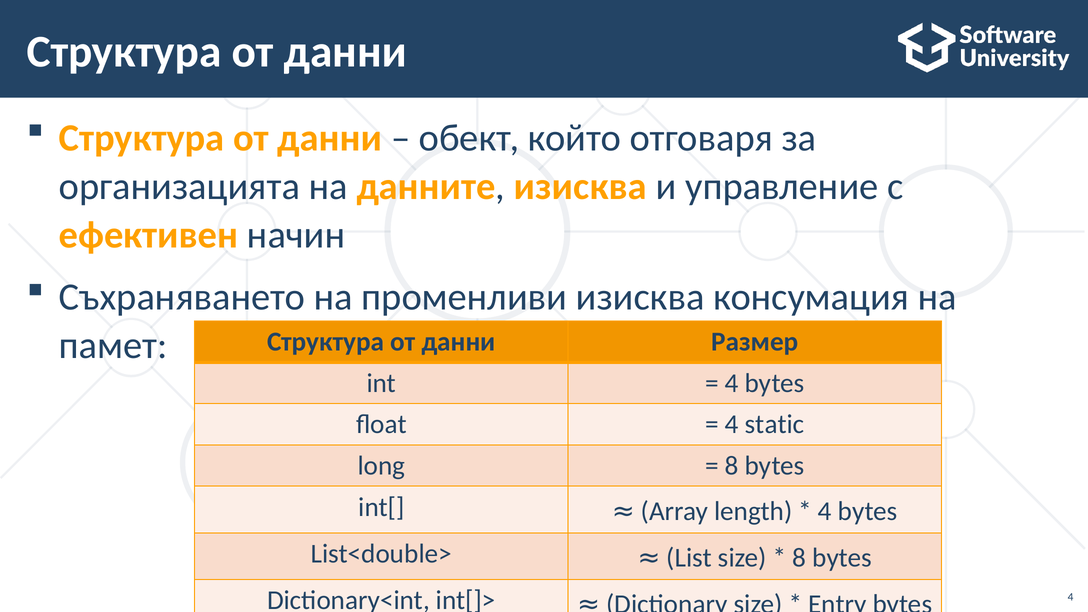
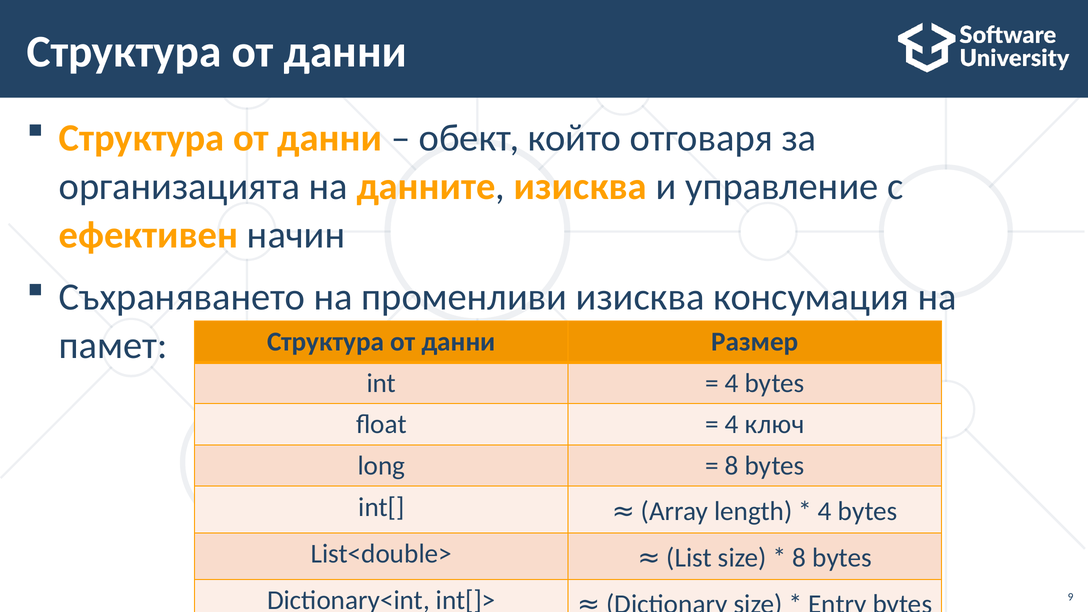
static: static -> ключ
4 at (1071, 597): 4 -> 9
